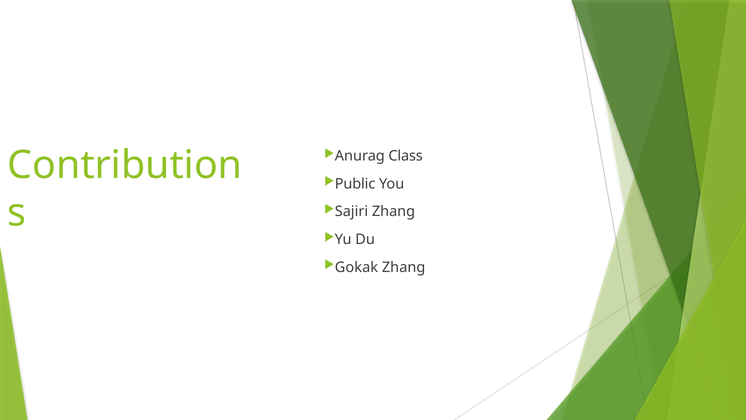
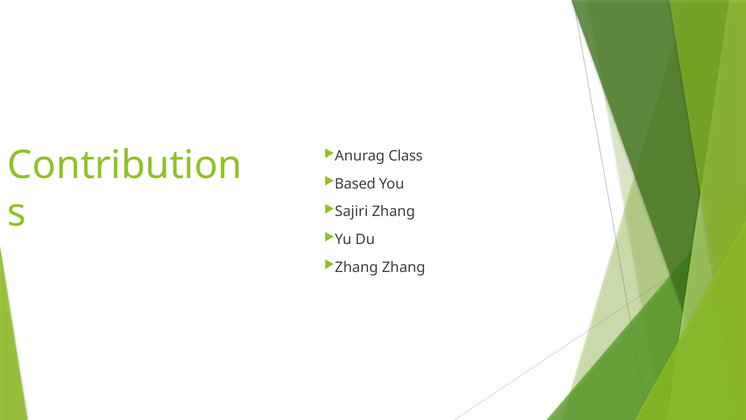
Public: Public -> Based
Gokak at (356, 267): Gokak -> Zhang
